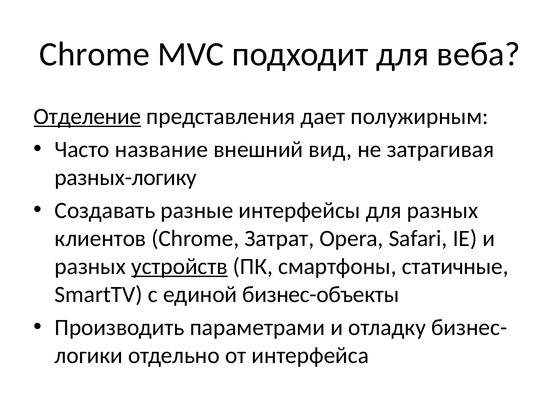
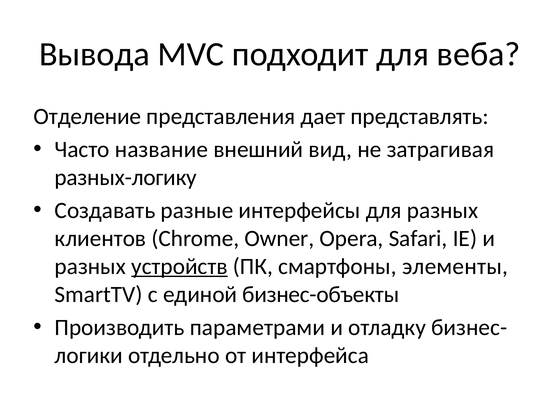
Chrome at (94, 54): Chrome -> Вывода
Отделение underline: present -> none
полужирным: полужирным -> представлять
Затрат: Затрат -> Owner
статичные: статичные -> элементы
